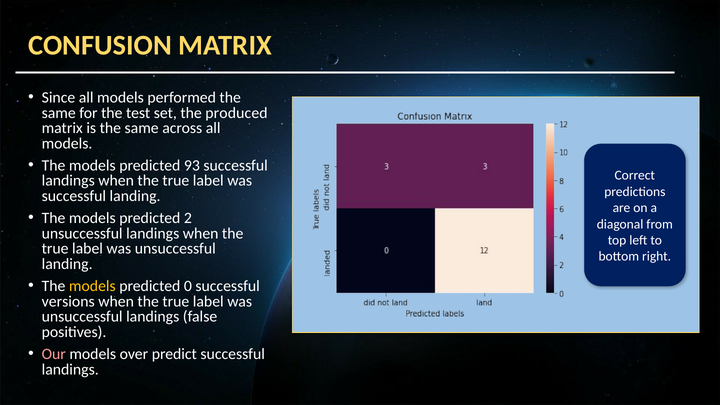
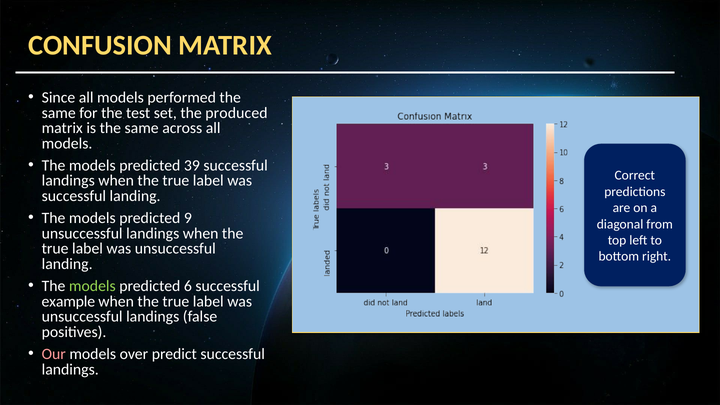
93: 93 -> 39
2: 2 -> 9
models at (92, 286) colour: yellow -> light green
0: 0 -> 6
versions: versions -> example
